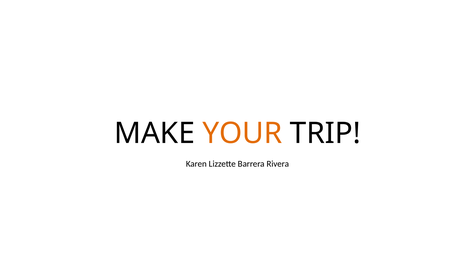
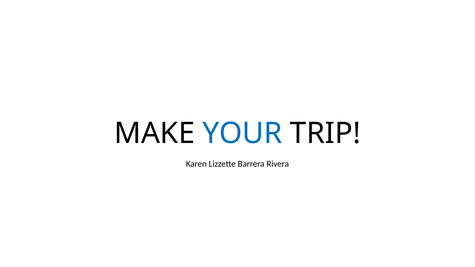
YOUR colour: orange -> blue
